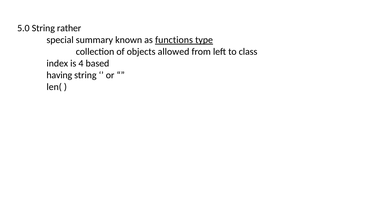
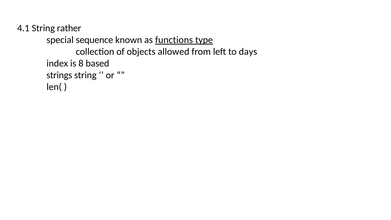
5.0: 5.0 -> 4.1
summary: summary -> sequence
class: class -> days
4: 4 -> 8
having: having -> strings
